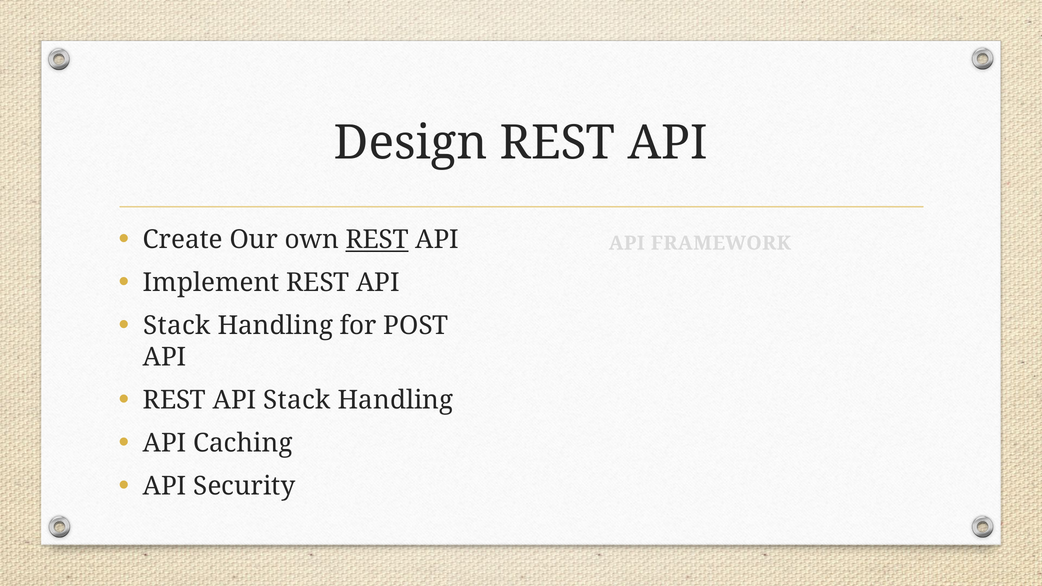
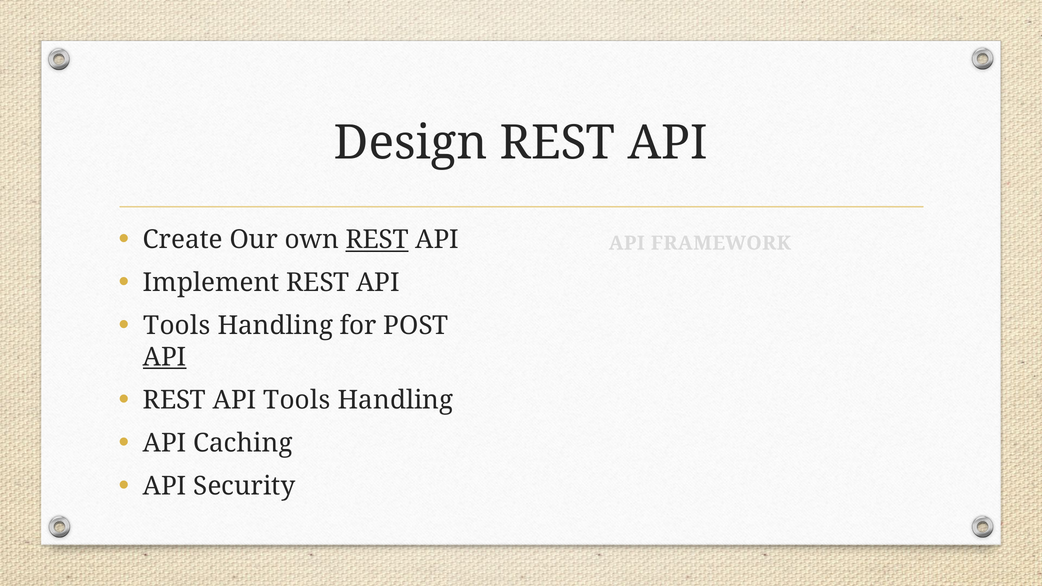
Stack at (177, 326): Stack -> Tools
API at (165, 357) underline: none -> present
API Stack: Stack -> Tools
